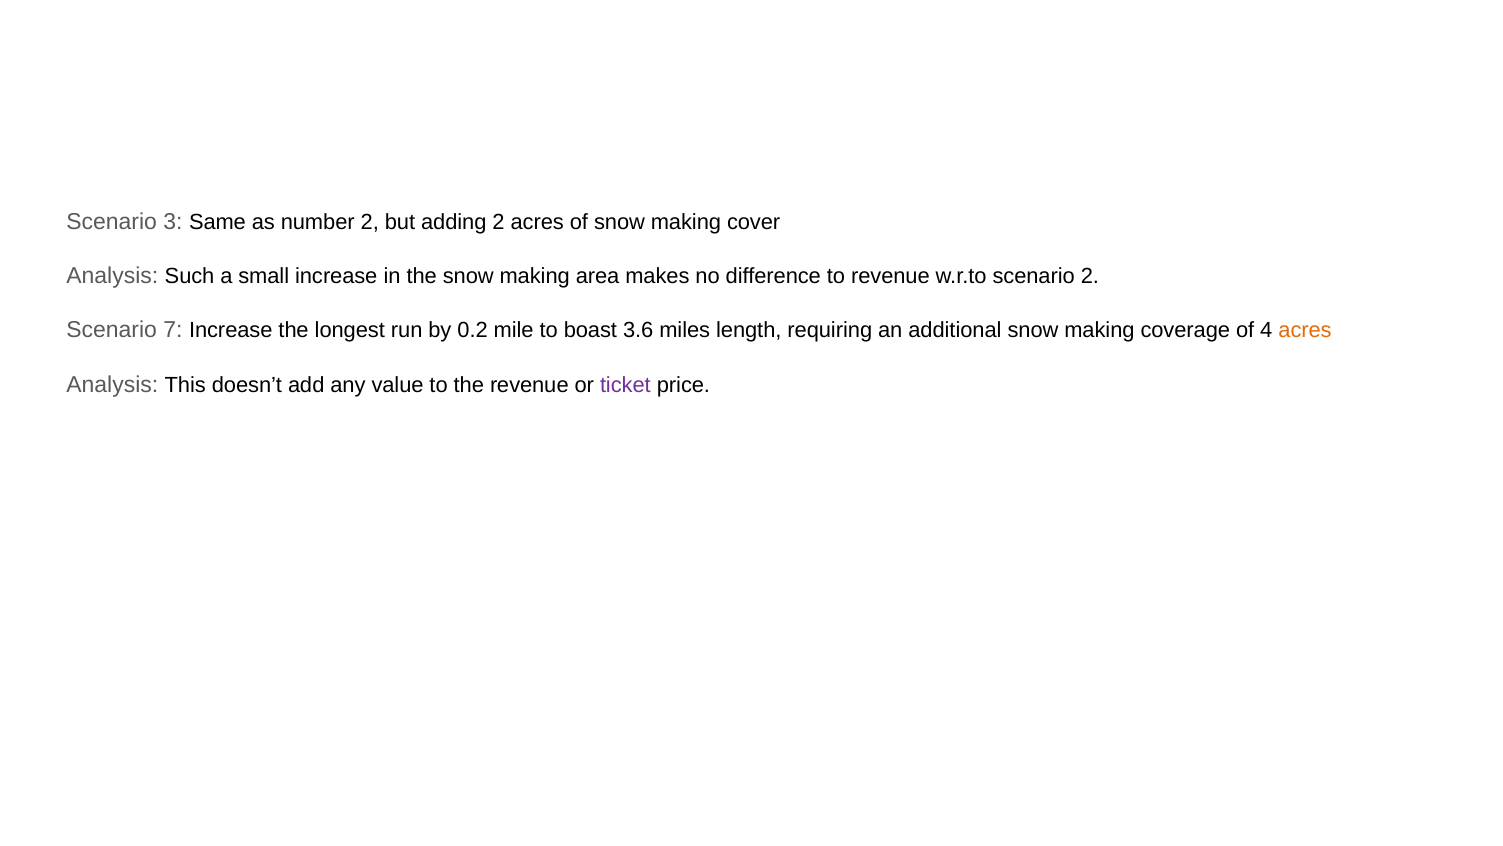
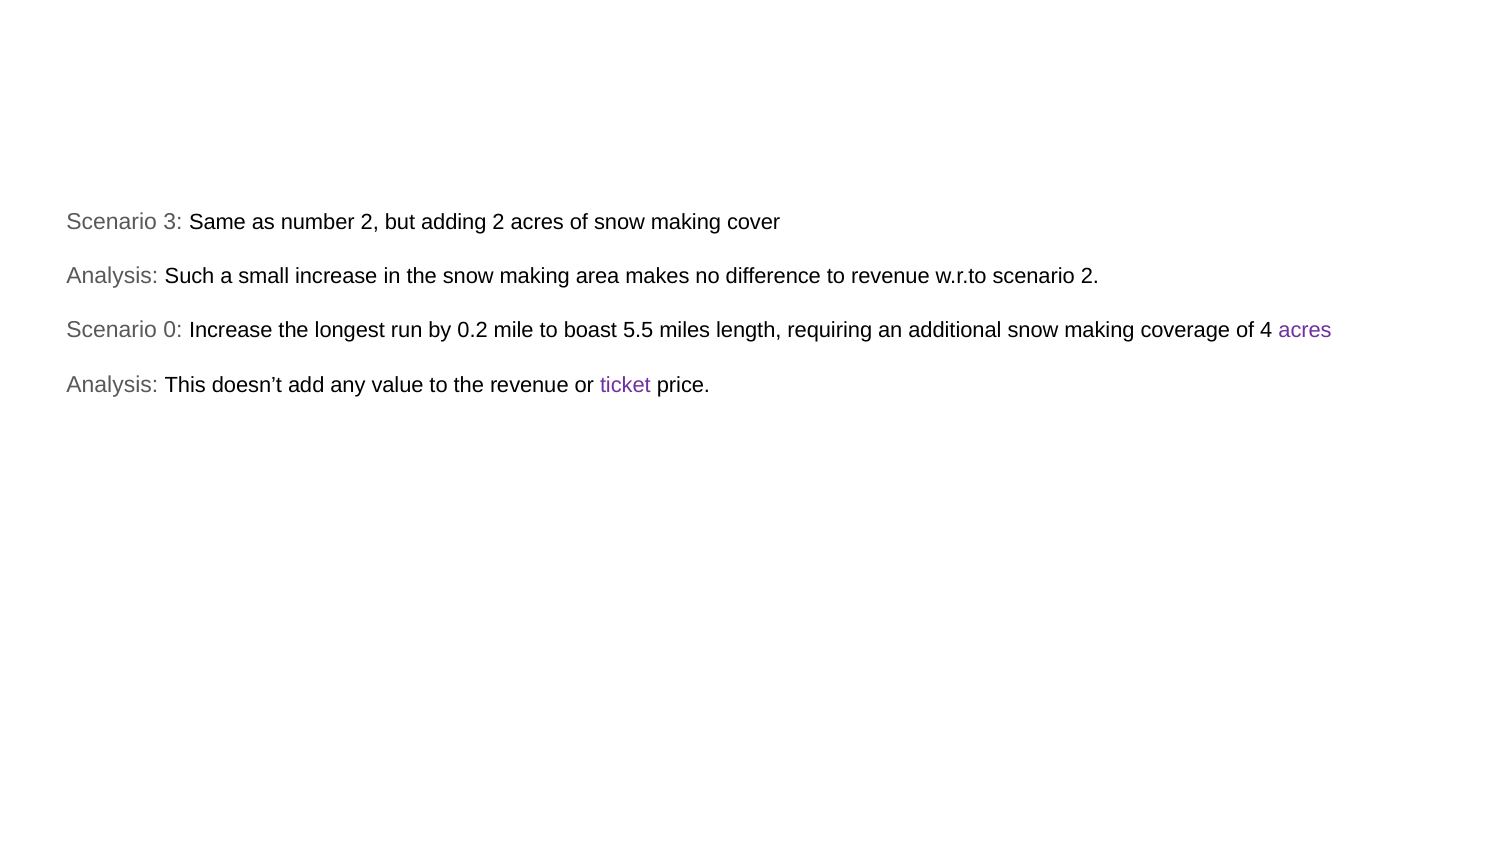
7: 7 -> 0
3.6: 3.6 -> 5.5
acres at (1305, 331) colour: orange -> purple
